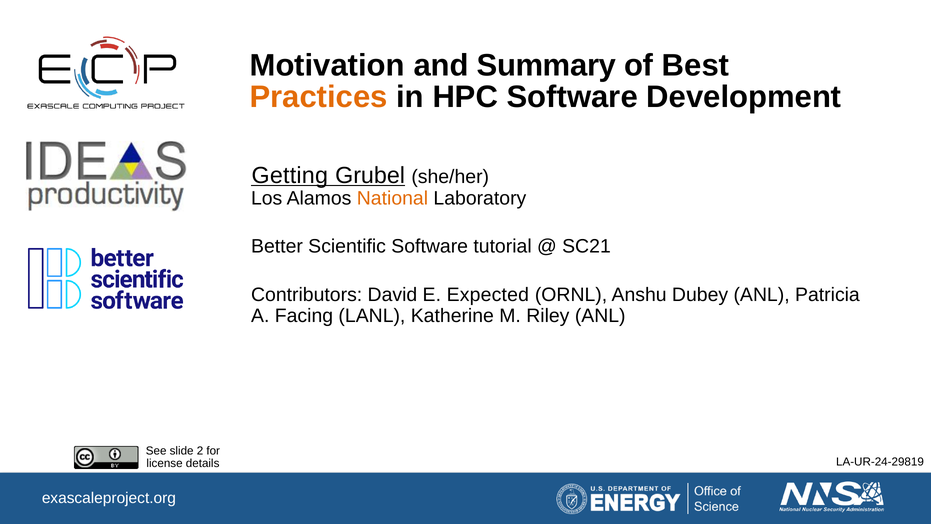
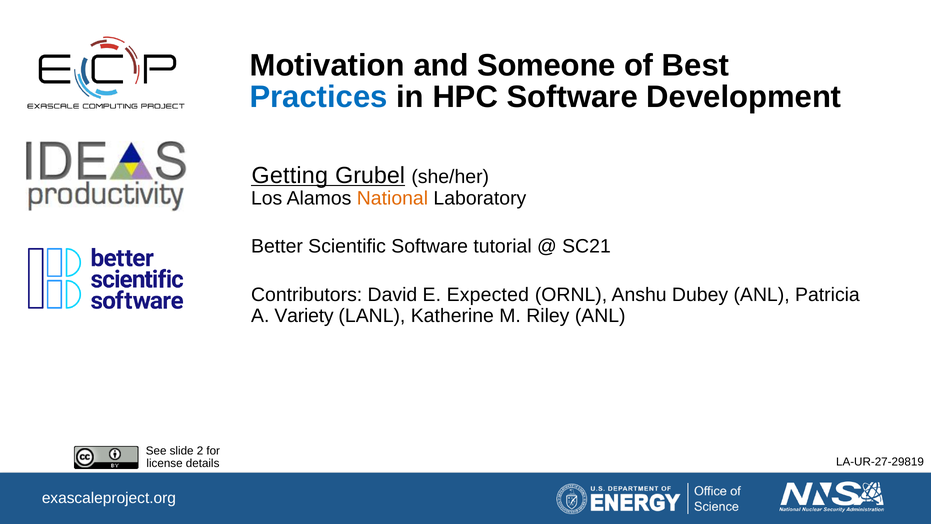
Summary: Summary -> Someone
Practices colour: orange -> blue
Facing: Facing -> Variety
LA-UR-24-29819: LA-UR-24-29819 -> LA-UR-27-29819
